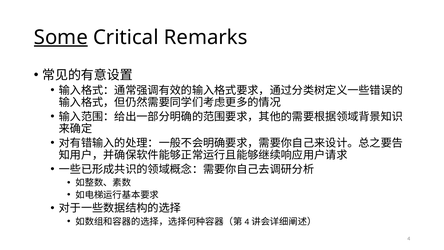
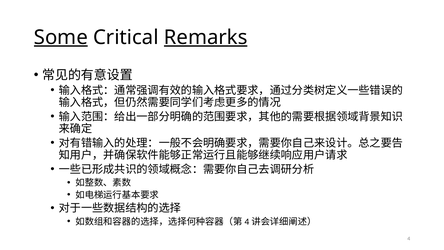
Remarks underline: none -> present
